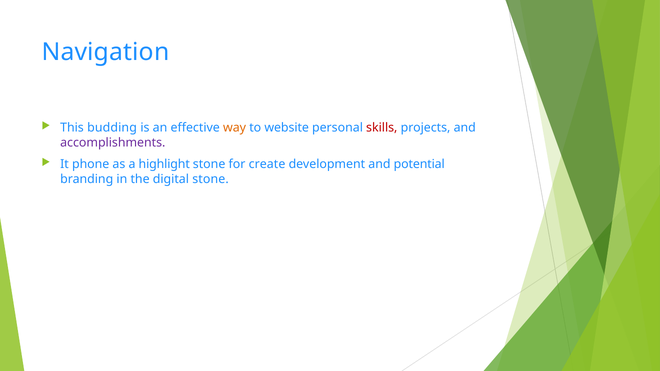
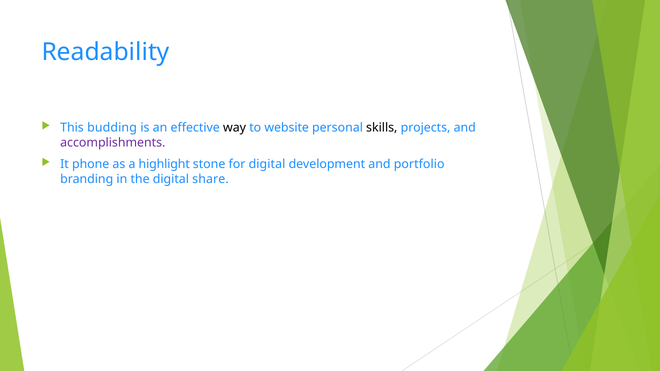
Navigation: Navigation -> Readability
way colour: orange -> black
skills colour: red -> black
for create: create -> digital
potential: potential -> portfolio
digital stone: stone -> share
